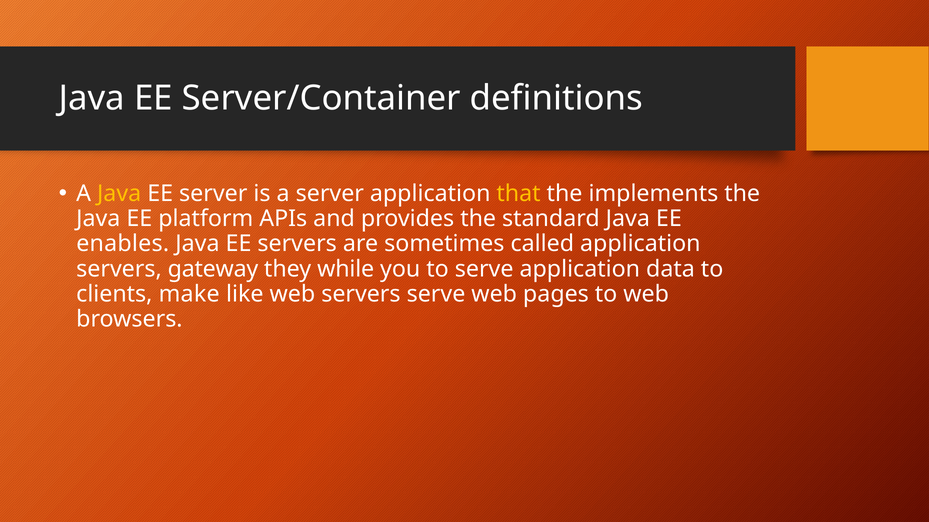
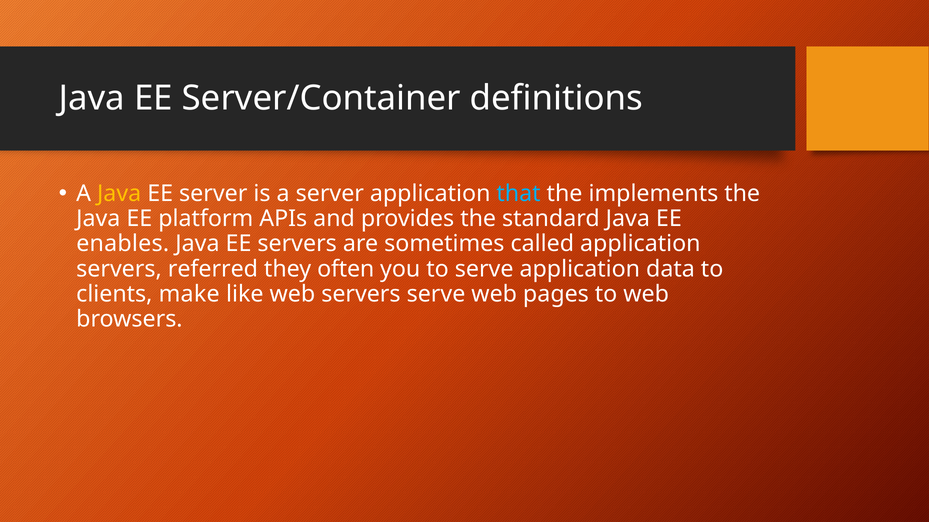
that colour: yellow -> light blue
gateway: gateway -> referred
while: while -> often
